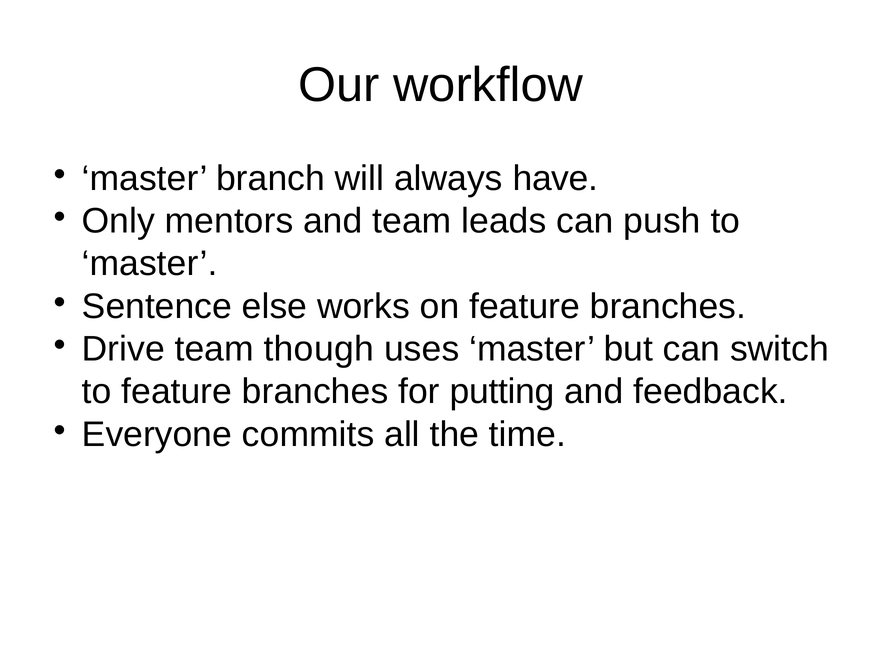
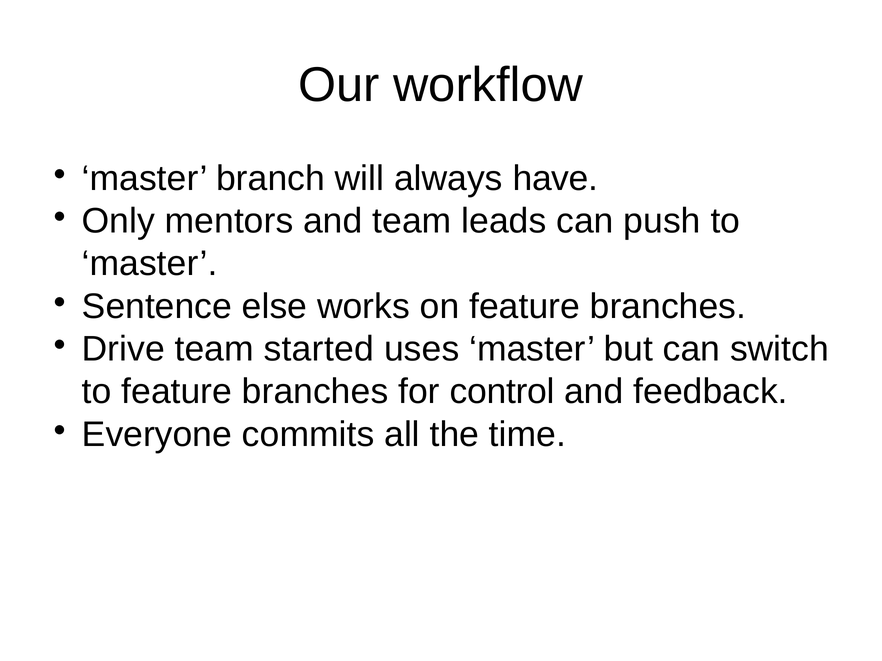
though: though -> started
putting: putting -> control
